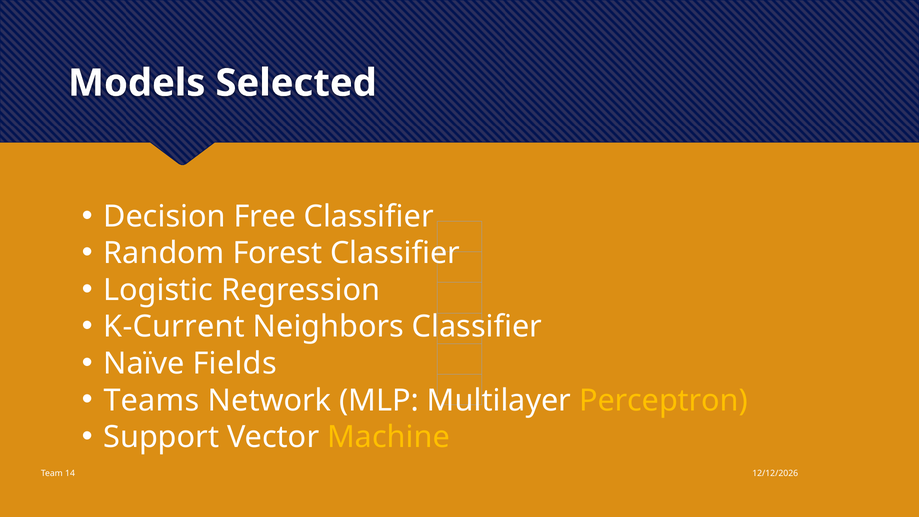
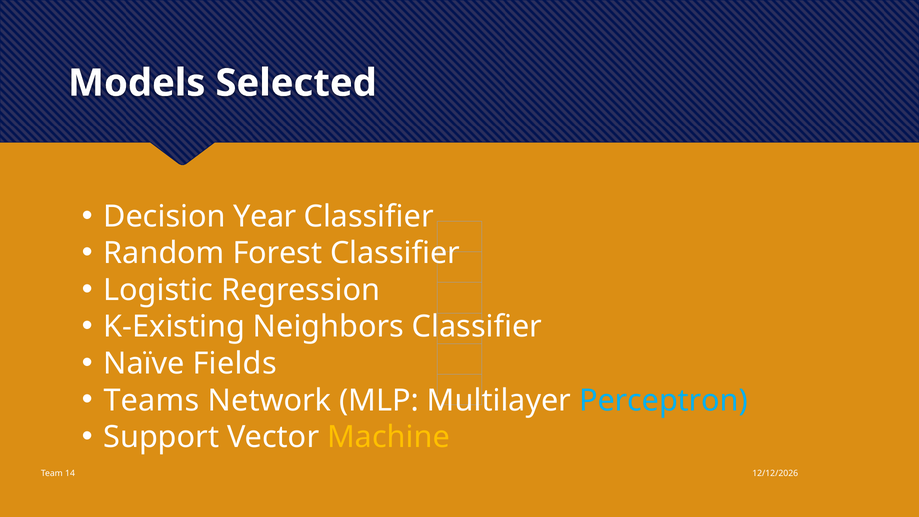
Free: Free -> Year
K-Current: K-Current -> K-Existing
Perceptron colour: yellow -> light blue
